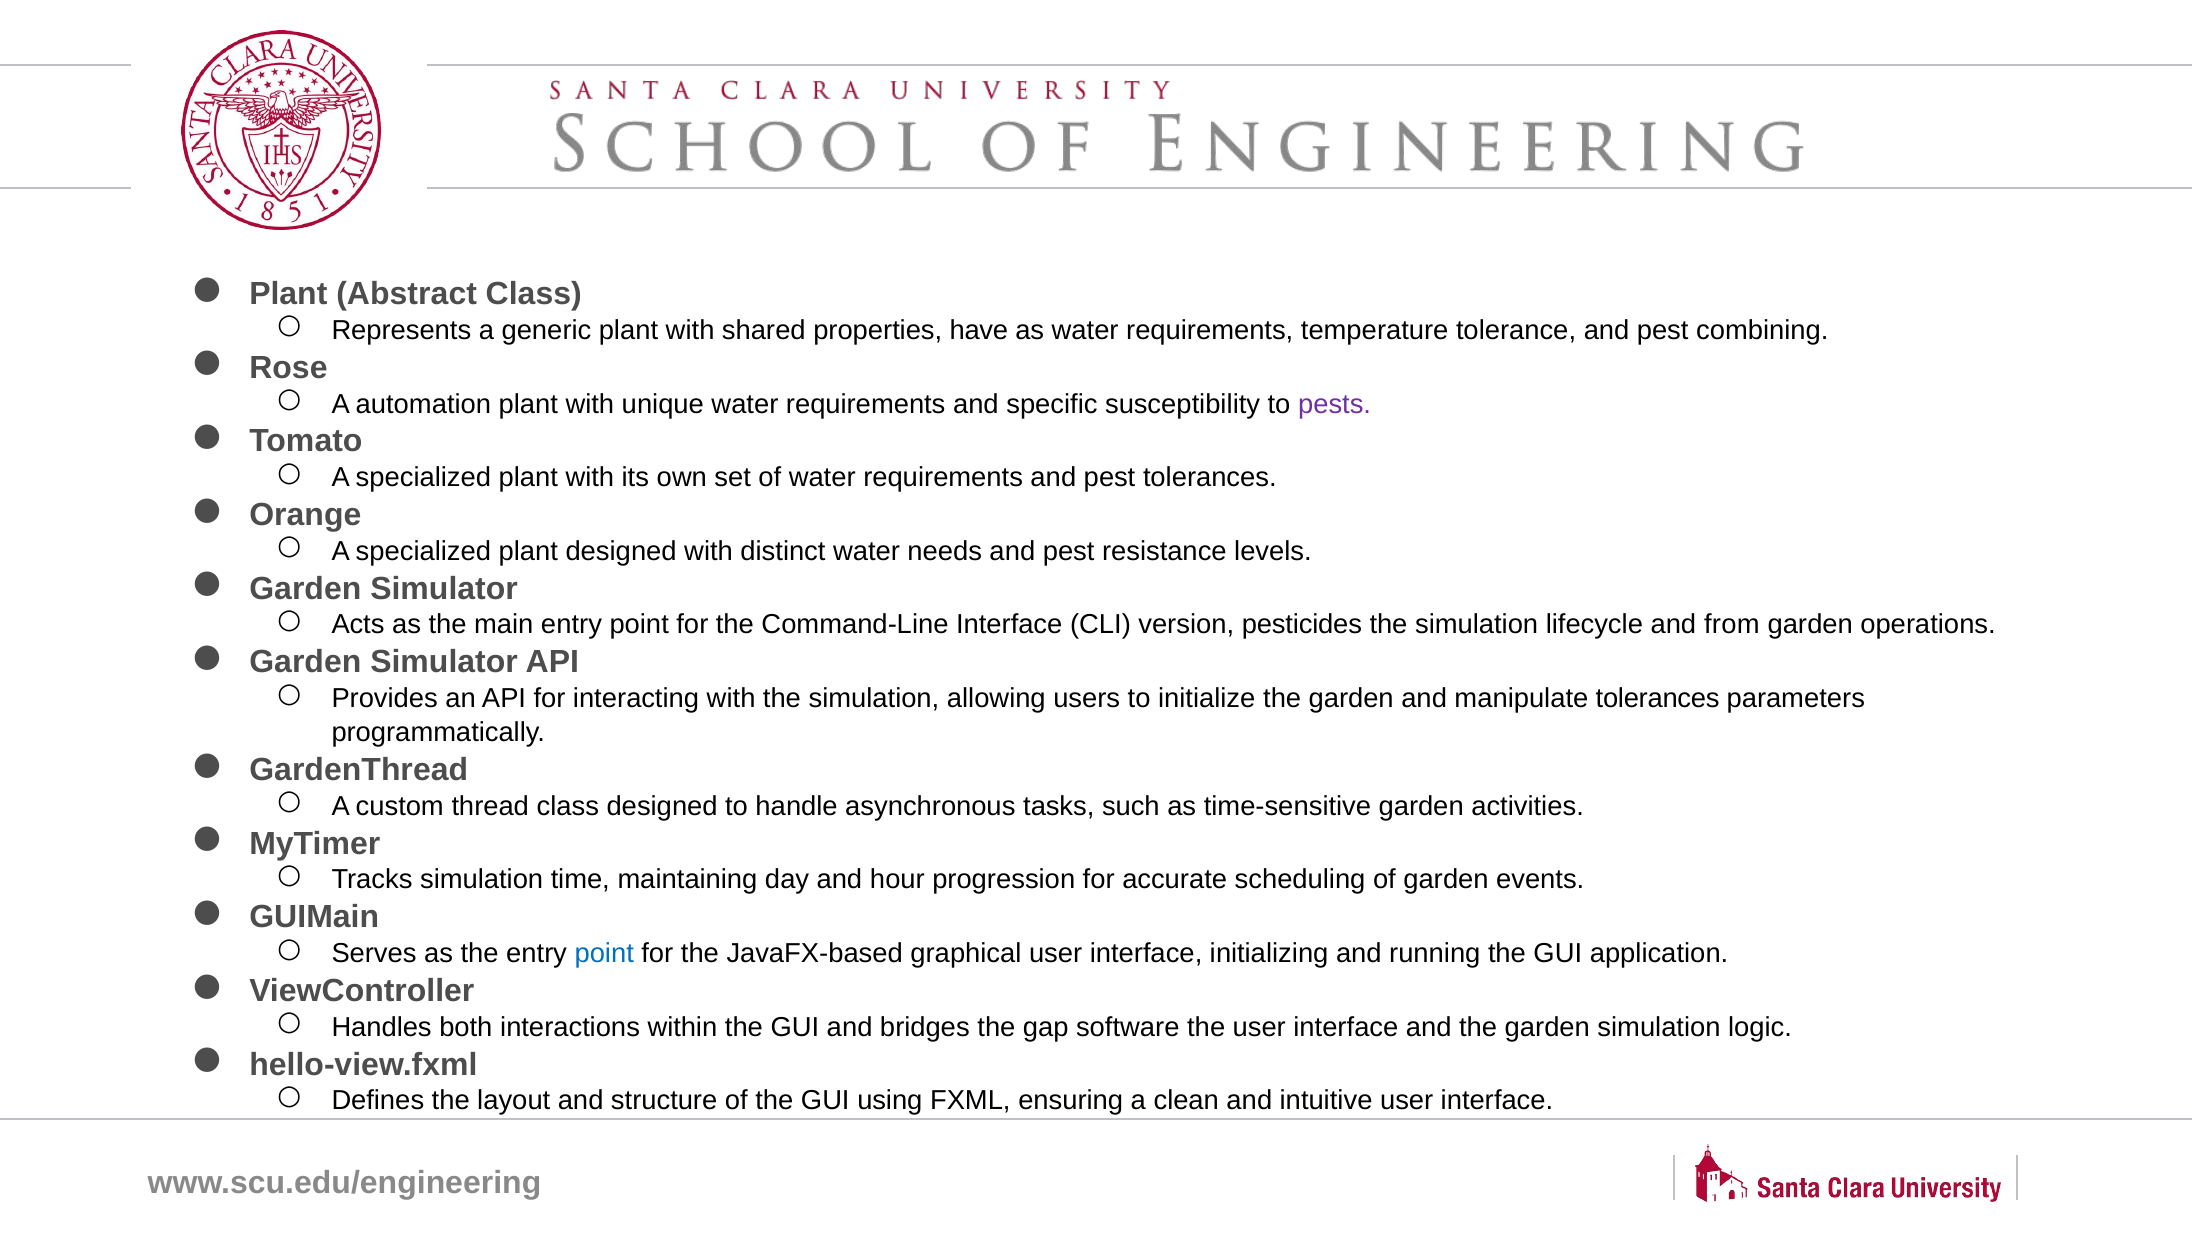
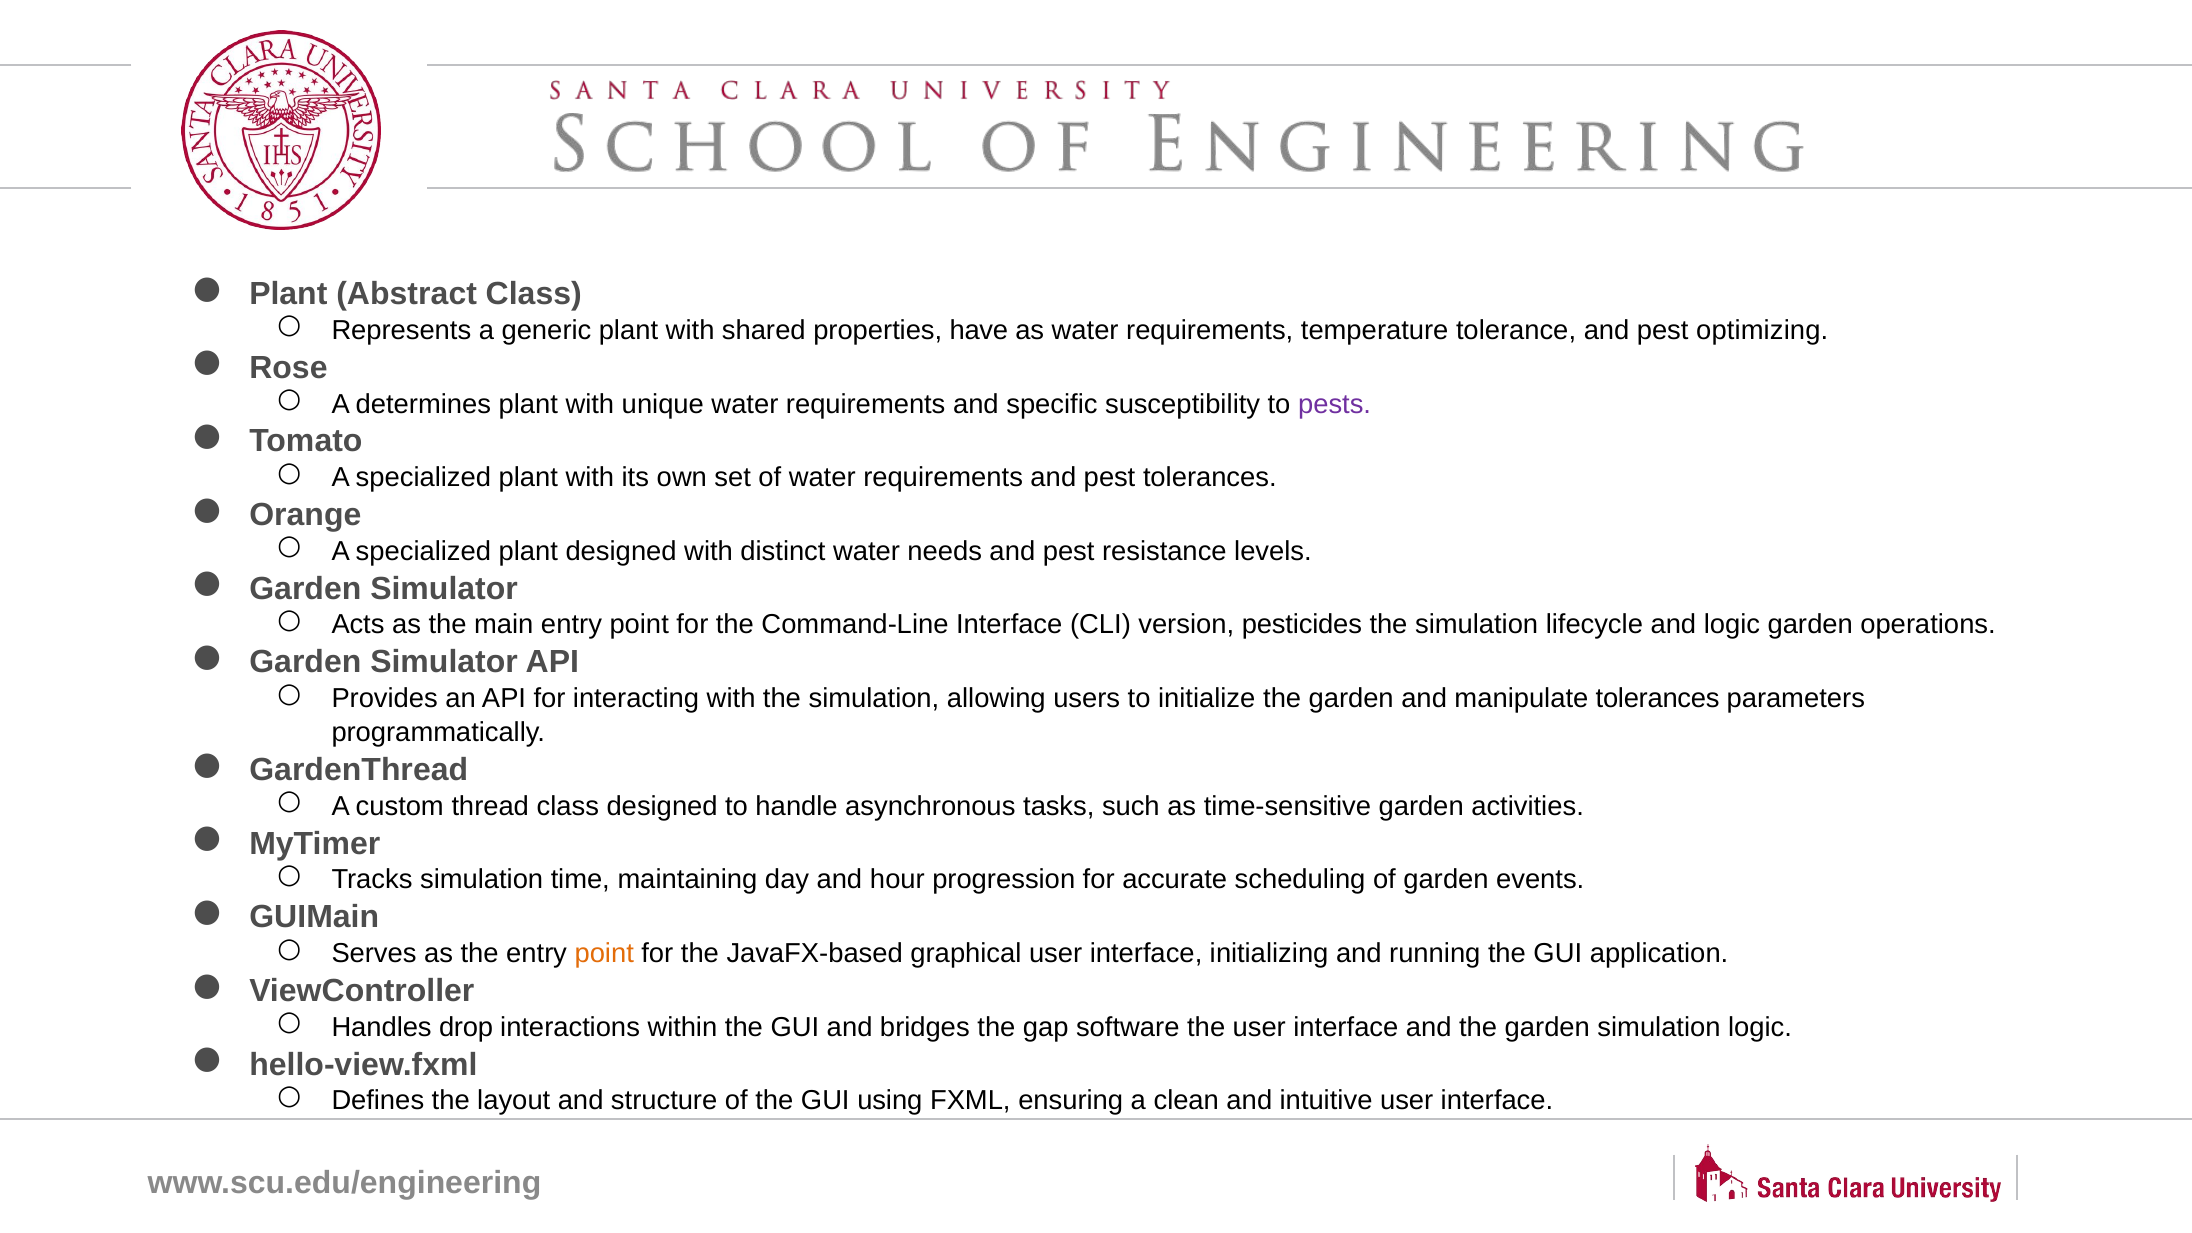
combining: combining -> optimizing
automation: automation -> determines
and from: from -> logic
point at (604, 954) colour: blue -> orange
both: both -> drop
